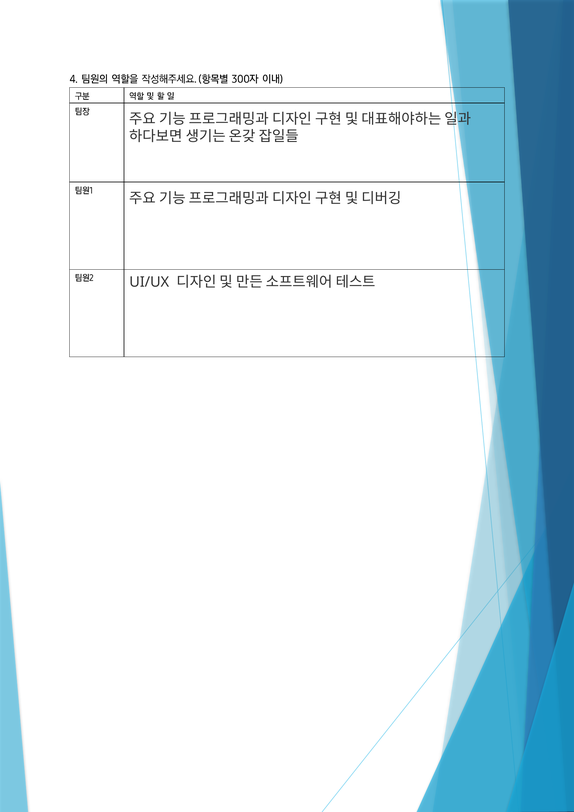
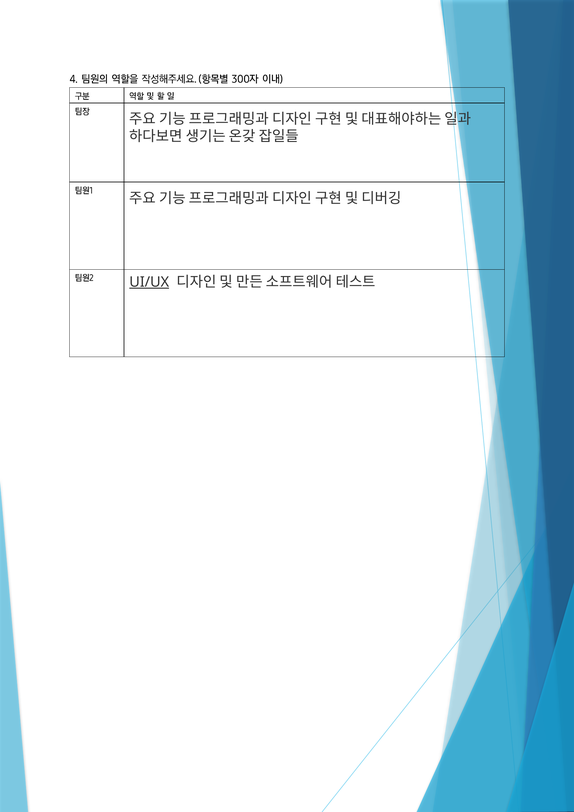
UI/UX underline: none -> present
